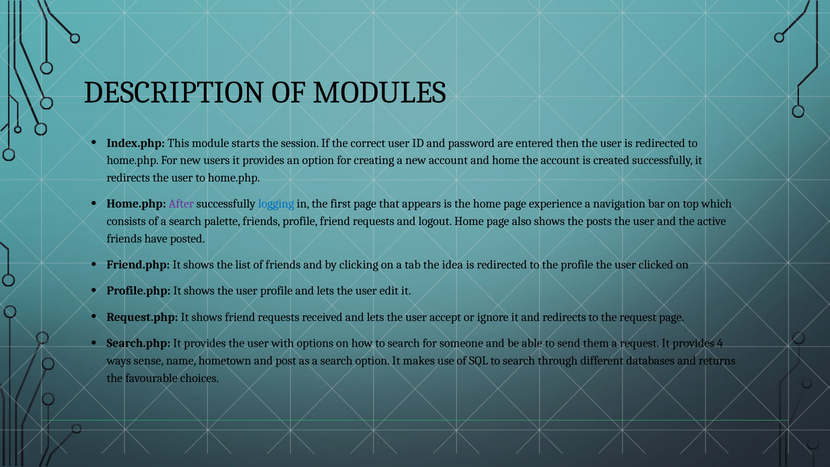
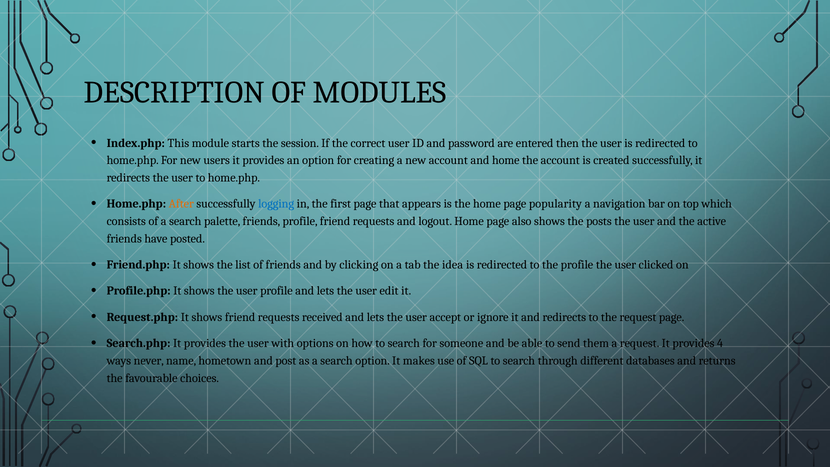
After colour: purple -> orange
experience: experience -> popularity
sense: sense -> never
